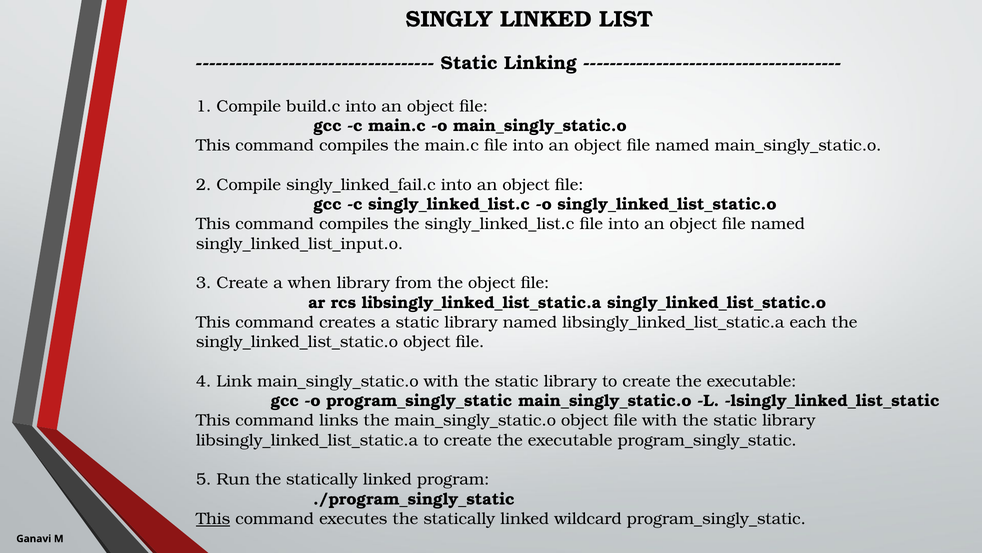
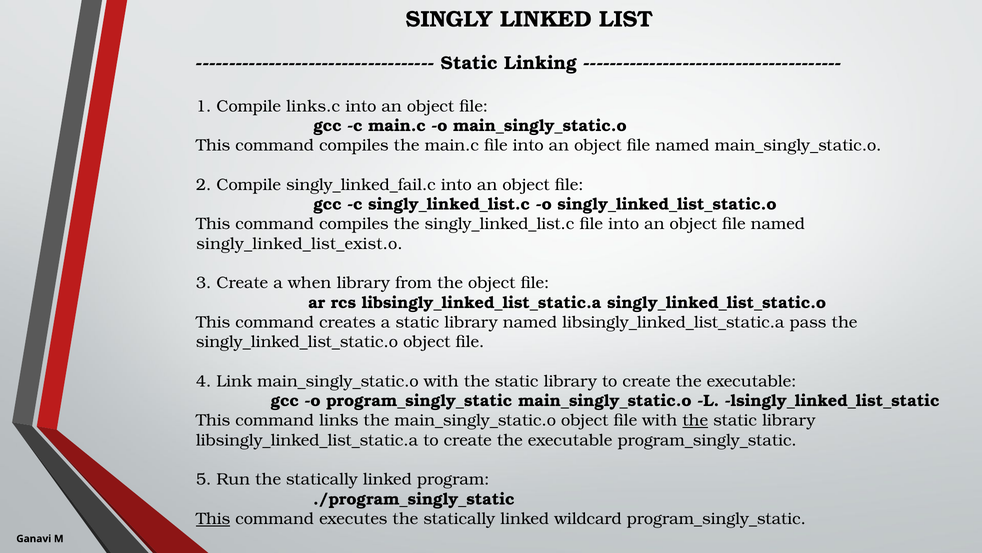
build.c: build.c -> links.c
singly_linked_list_input.o: singly_linked_list_input.o -> singly_linked_list_exist.o
each: each -> pass
the at (695, 420) underline: none -> present
